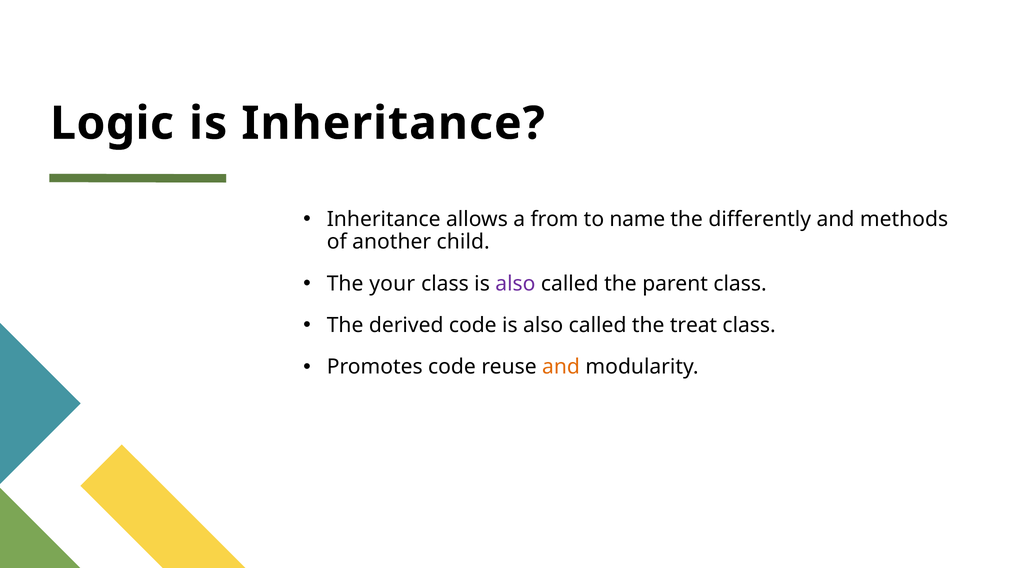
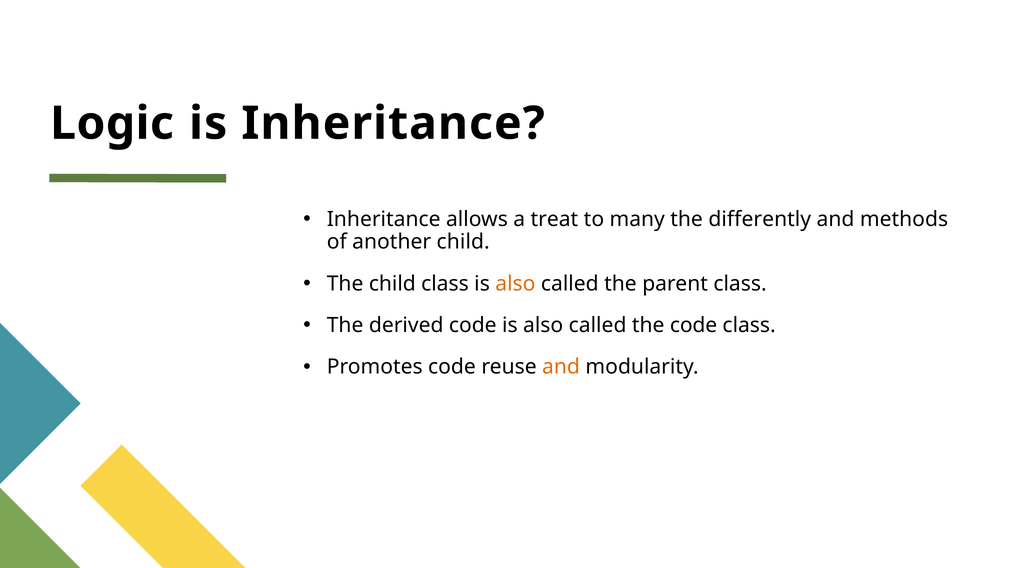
from: from -> treat
name: name -> many
The your: your -> child
also at (515, 284) colour: purple -> orange
the treat: treat -> code
